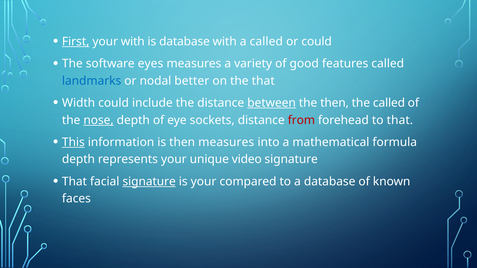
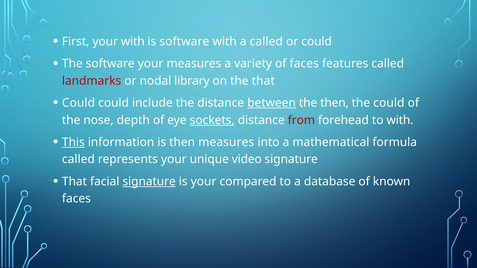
First underline: present -> none
is database: database -> software
software eyes: eyes -> your
of good: good -> faces
landmarks colour: blue -> red
better: better -> library
Width at (79, 103): Width -> Could
the called: called -> could
nose underline: present -> none
sockets underline: none -> present
to that: that -> with
depth at (78, 160): depth -> called
